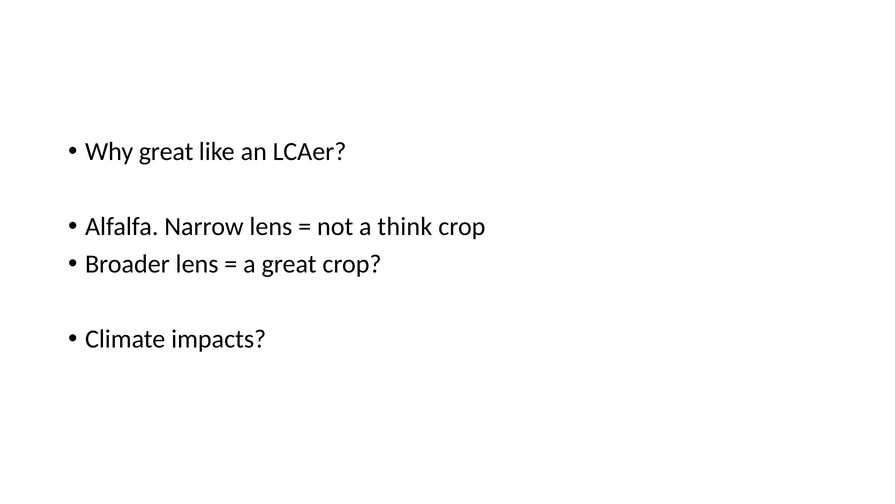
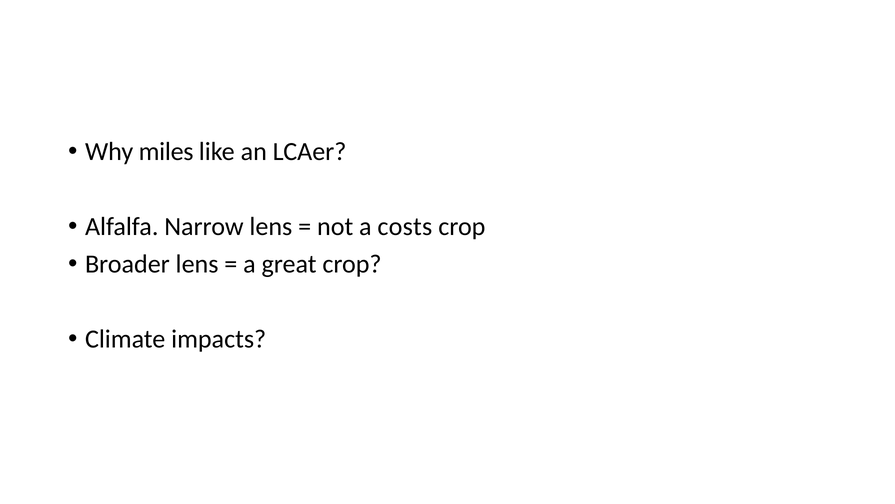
Why great: great -> miles
think: think -> costs
